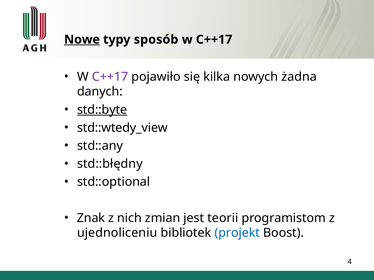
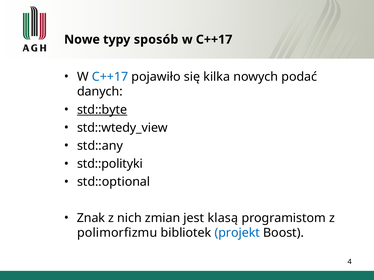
Nowe underline: present -> none
C++17 at (110, 77) colour: purple -> blue
żadna: żadna -> podać
std::błędny: std::błędny -> std::polityki
teorii: teorii -> klasą
ujednoliceniu: ujednoliceniu -> polimorfizmu
